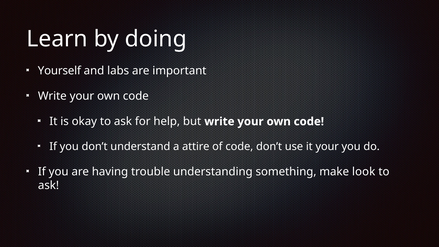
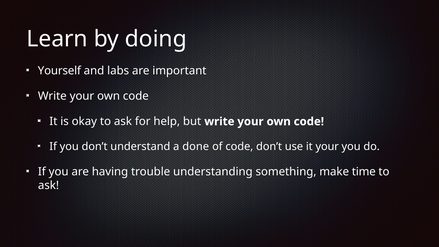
attire: attire -> done
look: look -> time
